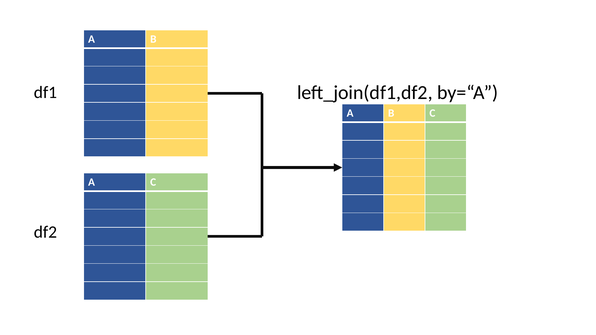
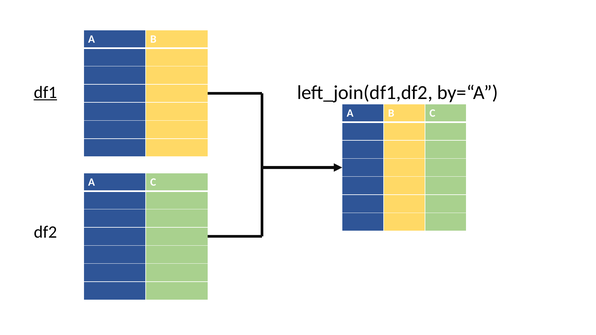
df1 underline: none -> present
